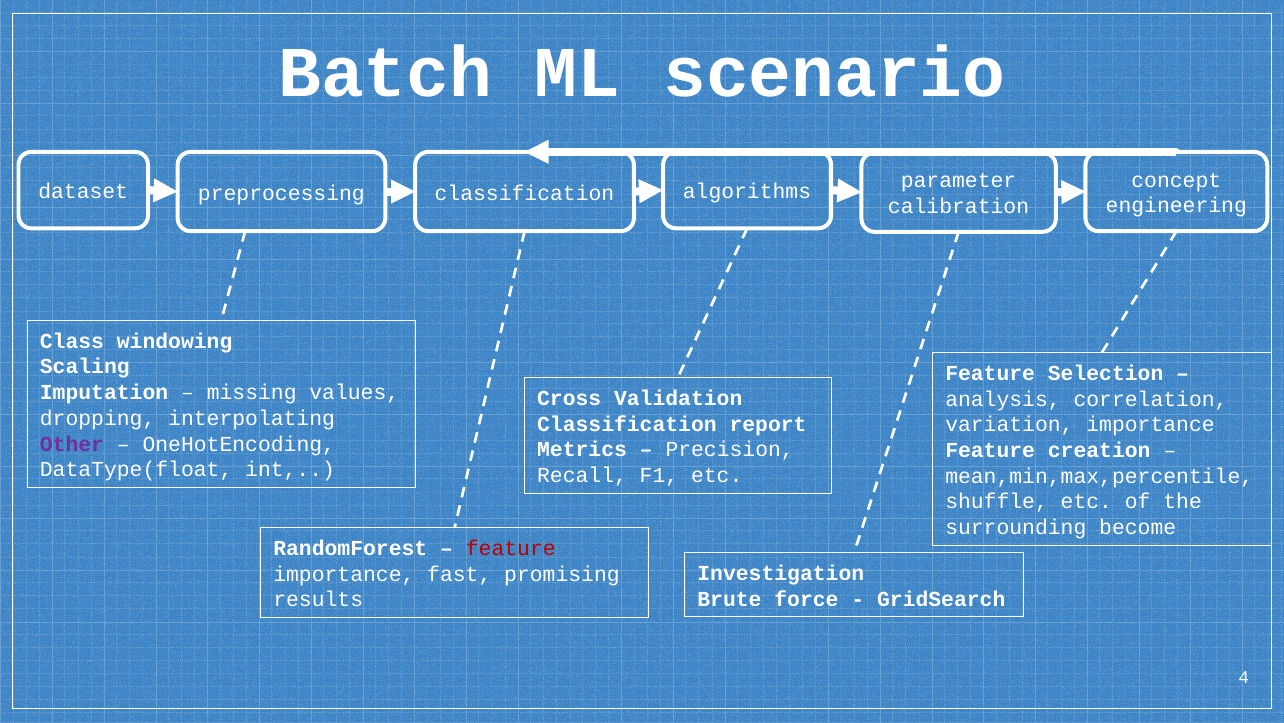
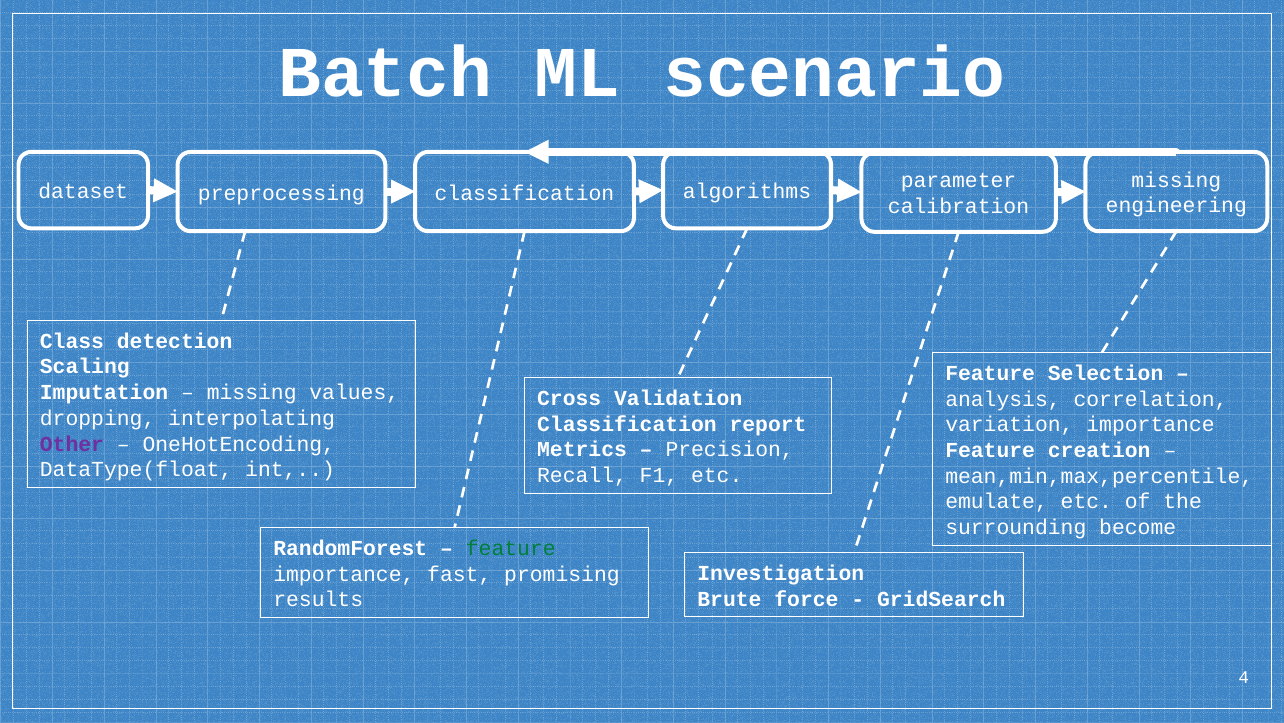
concept at (1176, 180): concept -> missing
windowing: windowing -> detection
shuffle: shuffle -> emulate
feature at (511, 548) colour: red -> green
